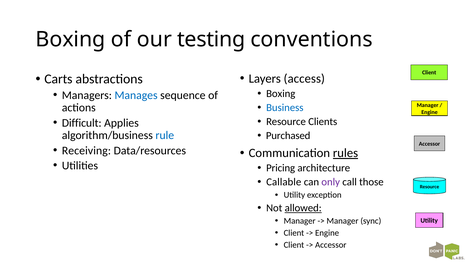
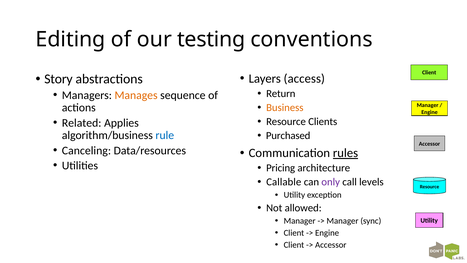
Boxing at (71, 39): Boxing -> Editing
Carts: Carts -> Story
Boxing at (281, 93): Boxing -> Return
Manages colour: blue -> orange
Business colour: blue -> orange
Difficult: Difficult -> Related
Receiving: Receiving -> Canceling
those: those -> levels
allowed underline: present -> none
